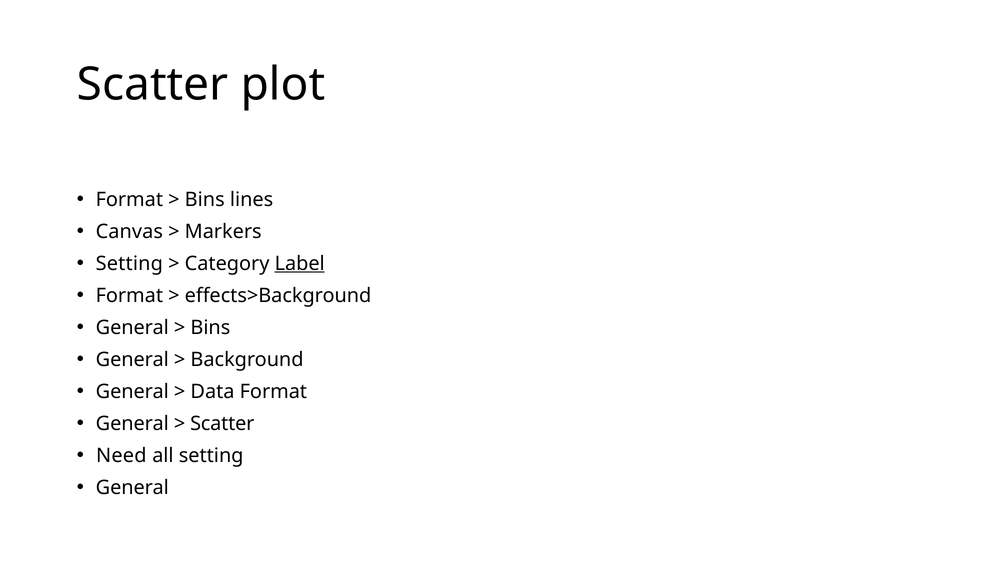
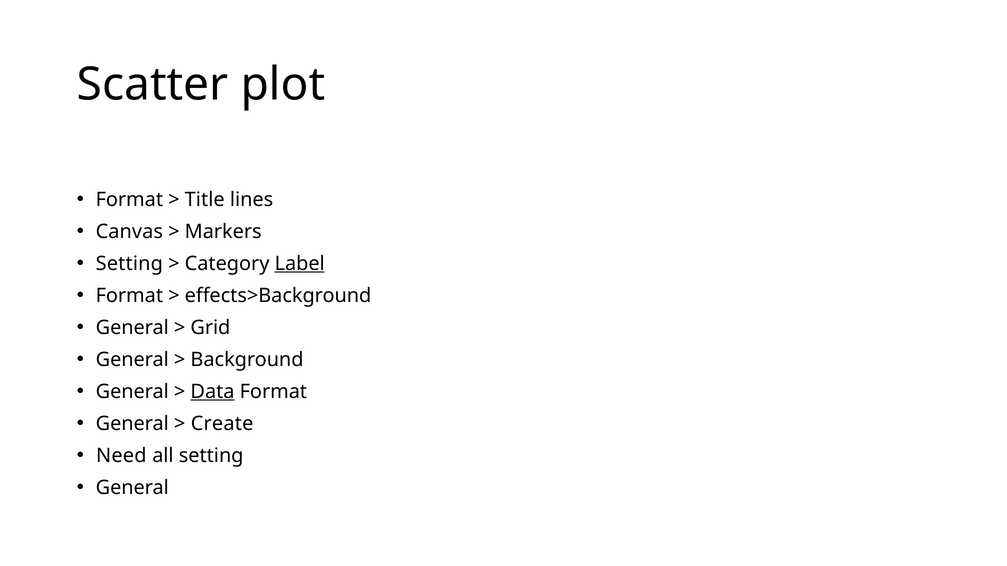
Bins at (205, 200): Bins -> Title
Bins at (210, 328): Bins -> Grid
Data underline: none -> present
Scatter at (222, 424): Scatter -> Create
